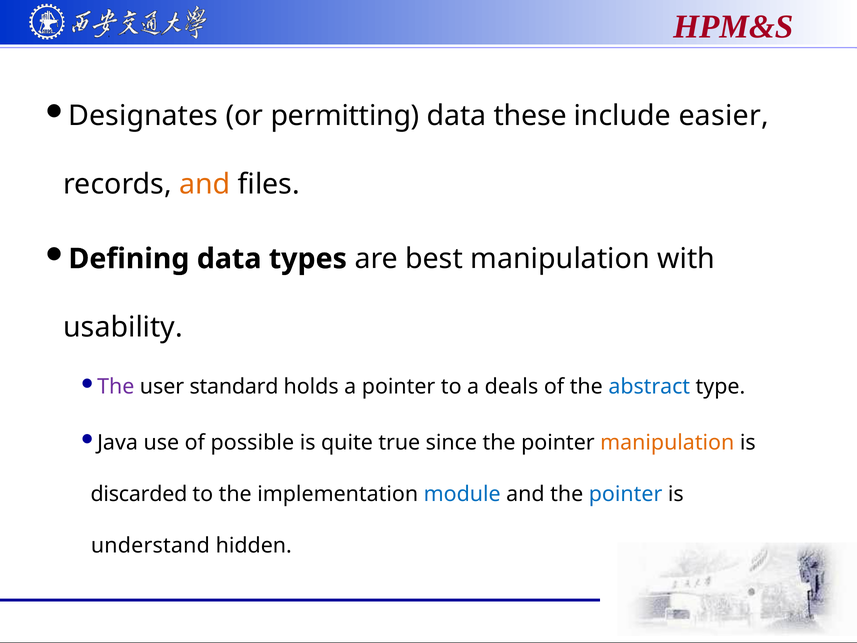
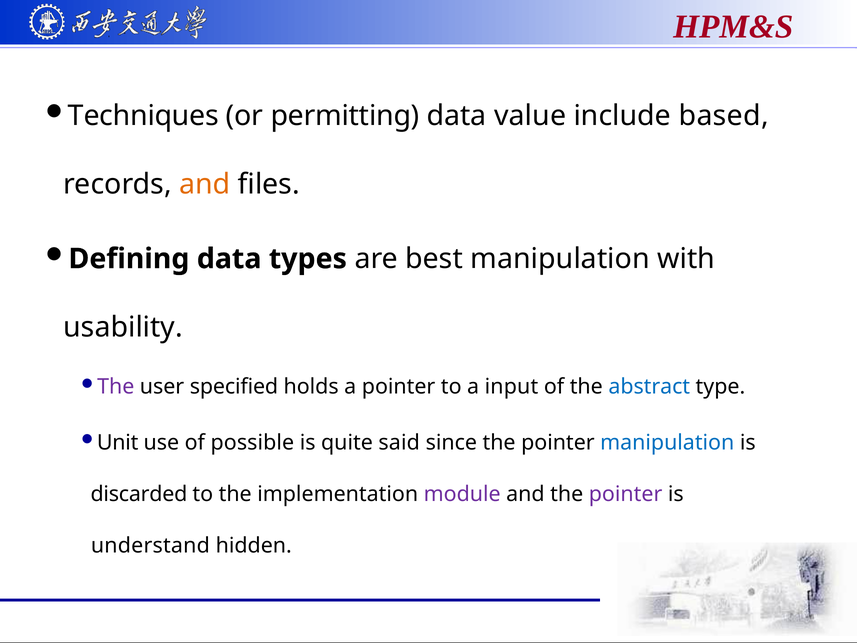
Designates: Designates -> Techniques
these: these -> value
easier: easier -> based
standard: standard -> specified
deals: deals -> input
Java: Java -> Unit
true: true -> said
manipulation at (667, 442) colour: orange -> blue
module colour: blue -> purple
pointer at (626, 494) colour: blue -> purple
